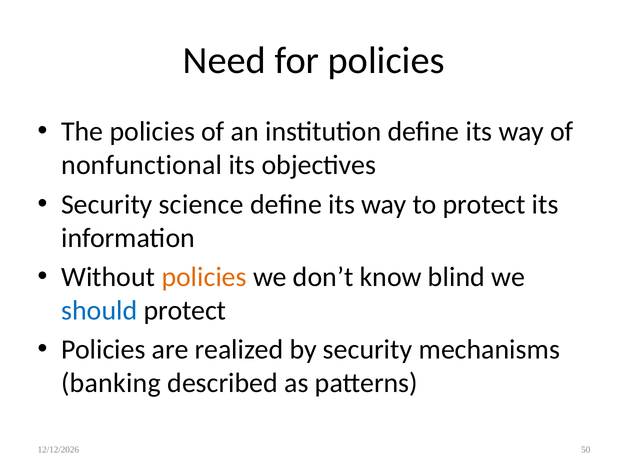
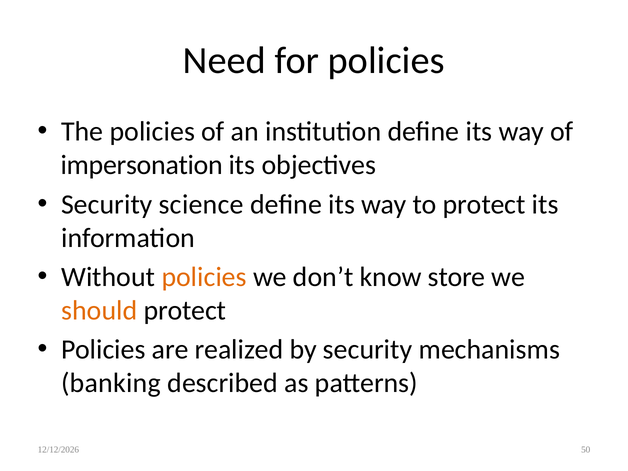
nonfunctional: nonfunctional -> impersonation
blind: blind -> store
should colour: blue -> orange
